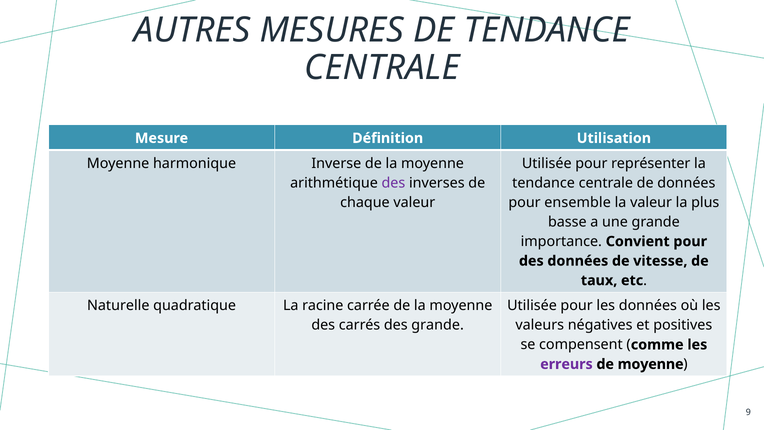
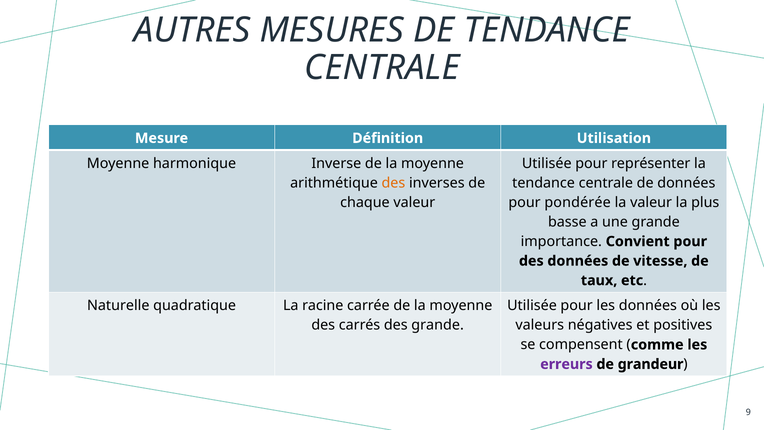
des at (393, 183) colour: purple -> orange
ensemble: ensemble -> pondérée
de moyenne: moyenne -> grandeur
